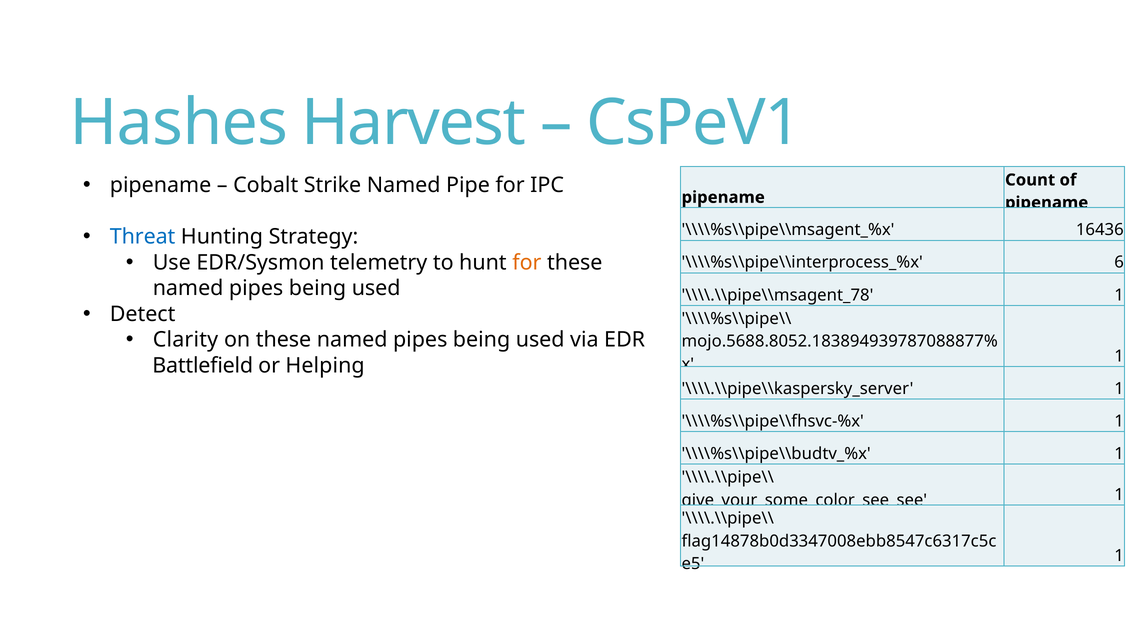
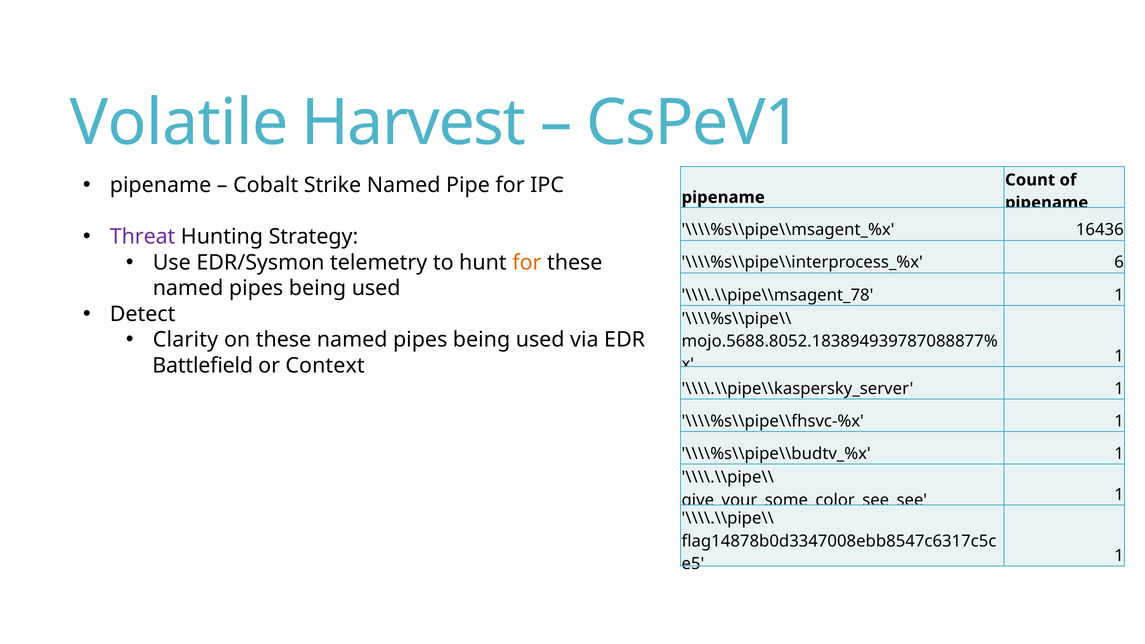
Hashes: Hashes -> Volatile
Threat colour: blue -> purple
Helping: Helping -> Context
